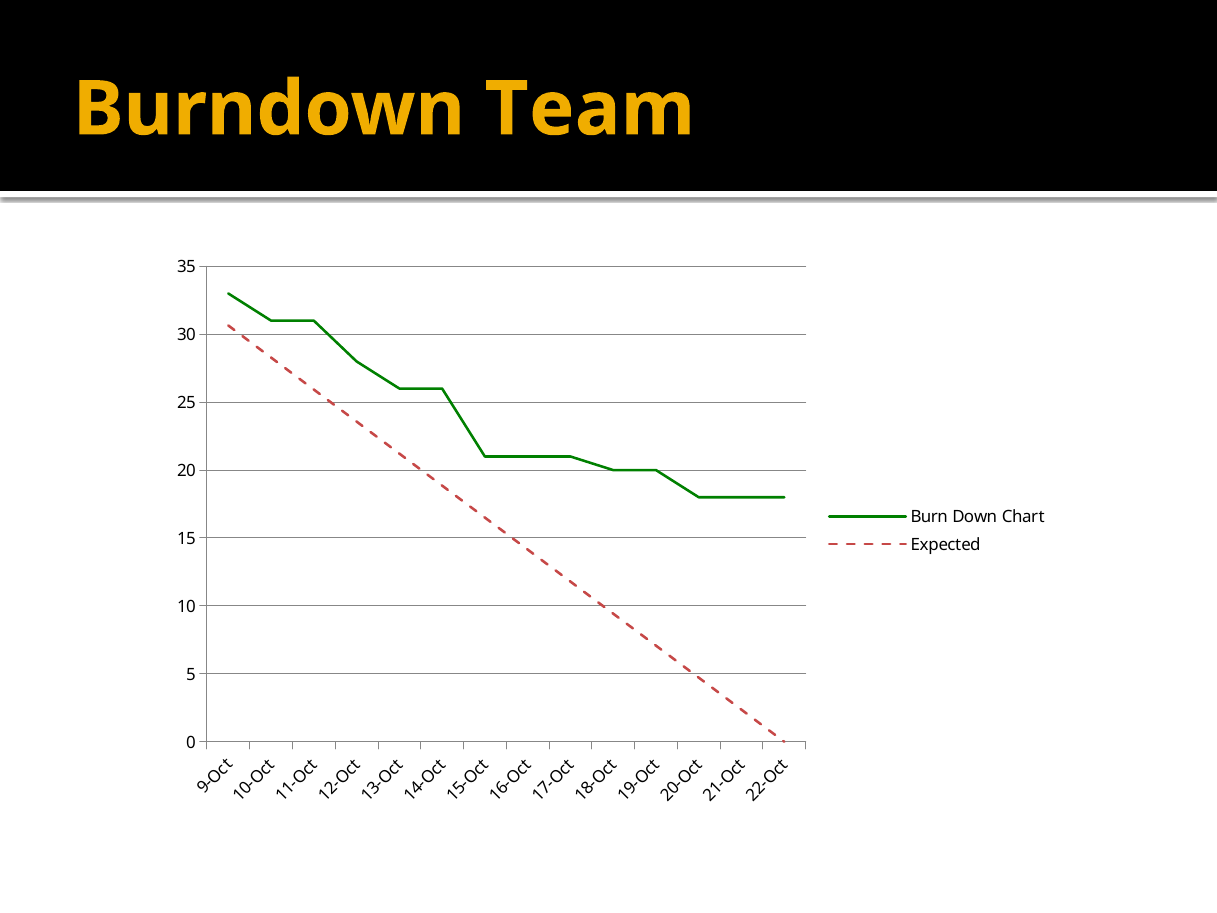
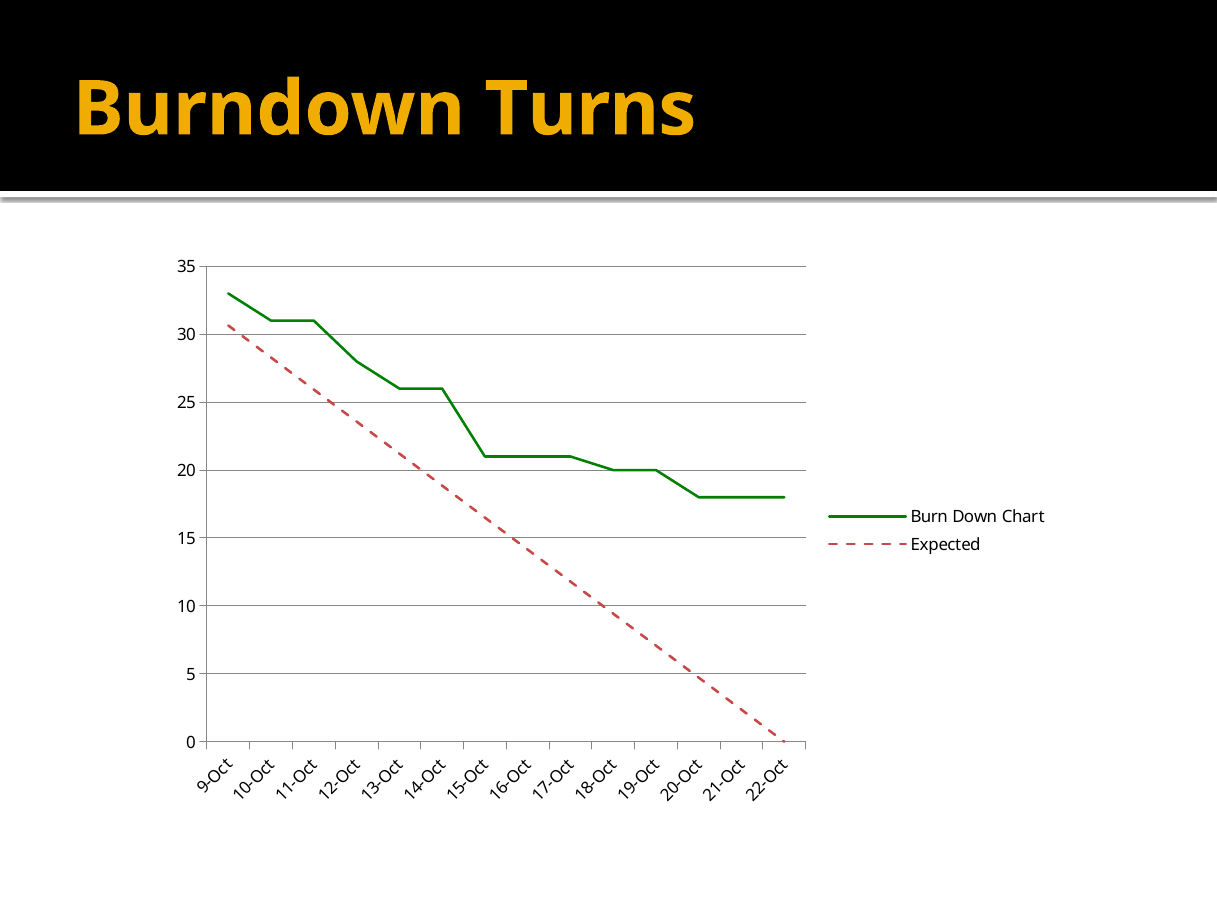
Team: Team -> Turns
